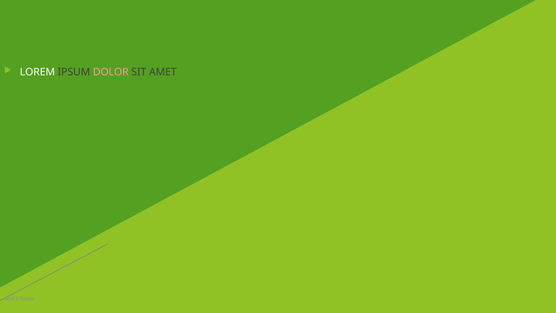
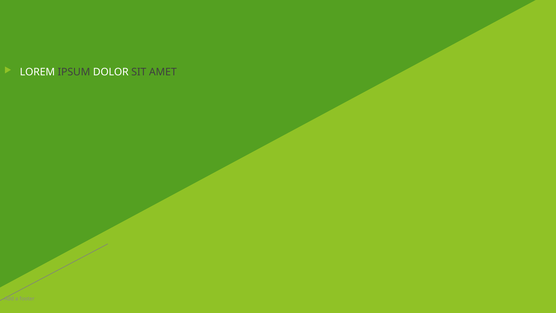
DOLOR colour: pink -> white
